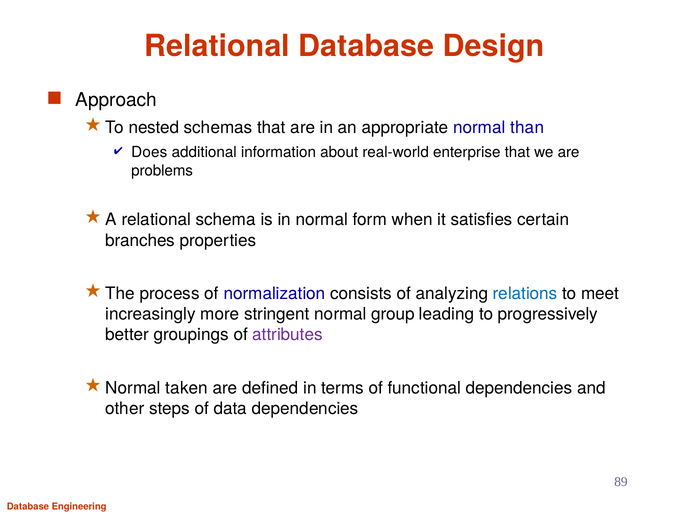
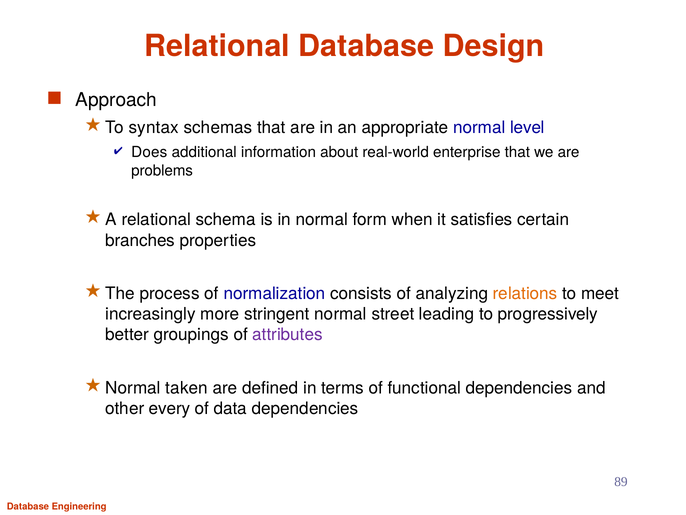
nested: nested -> syntax
than: than -> level
relations colour: blue -> orange
group: group -> street
steps: steps -> every
